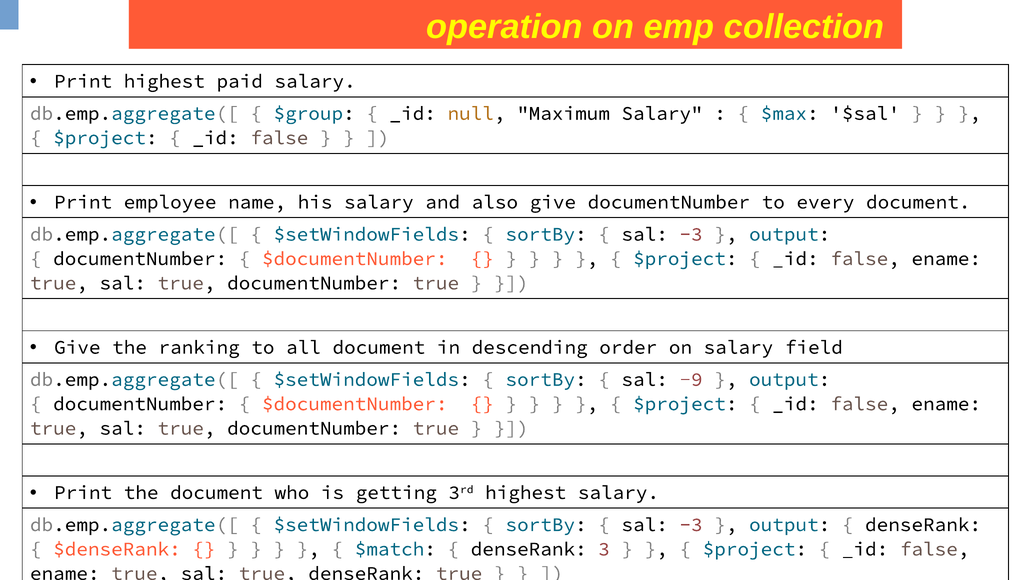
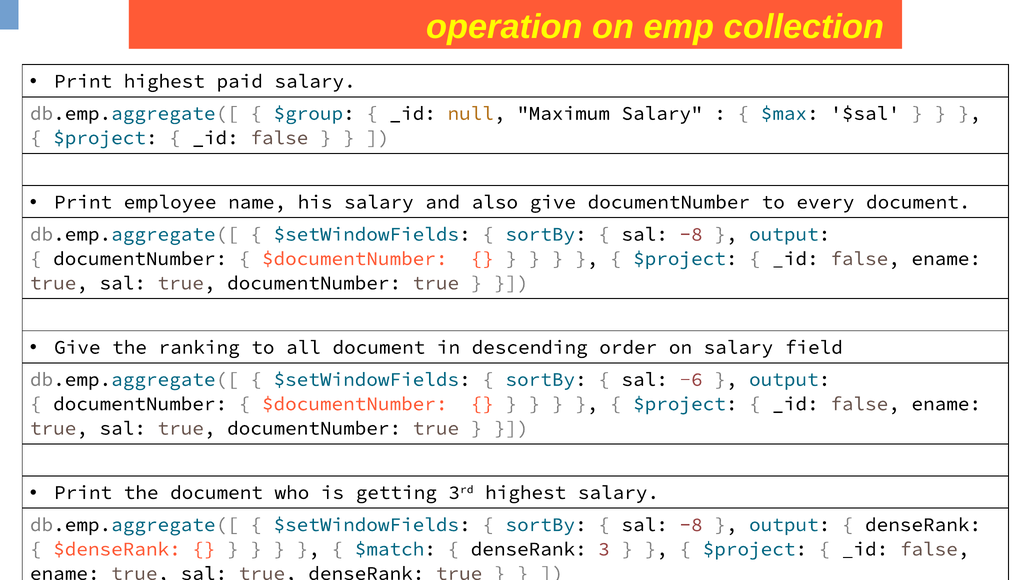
-3 at (691, 234): -3 -> -8
-9: -9 -> -6
-3 at (691, 525): -3 -> -8
